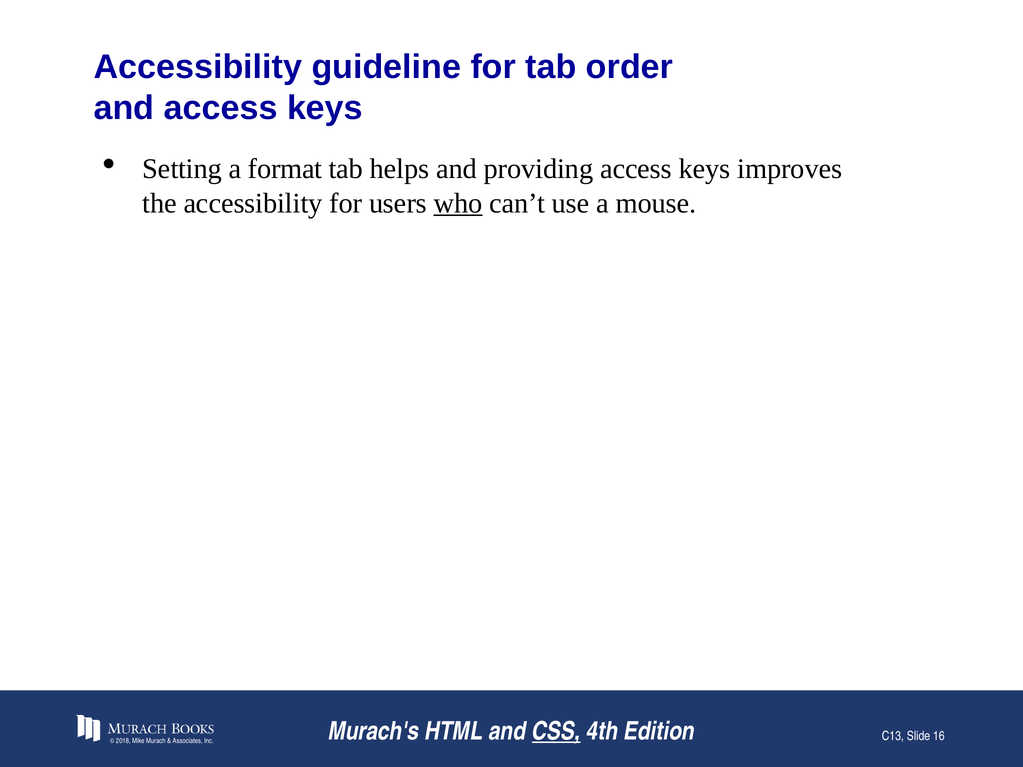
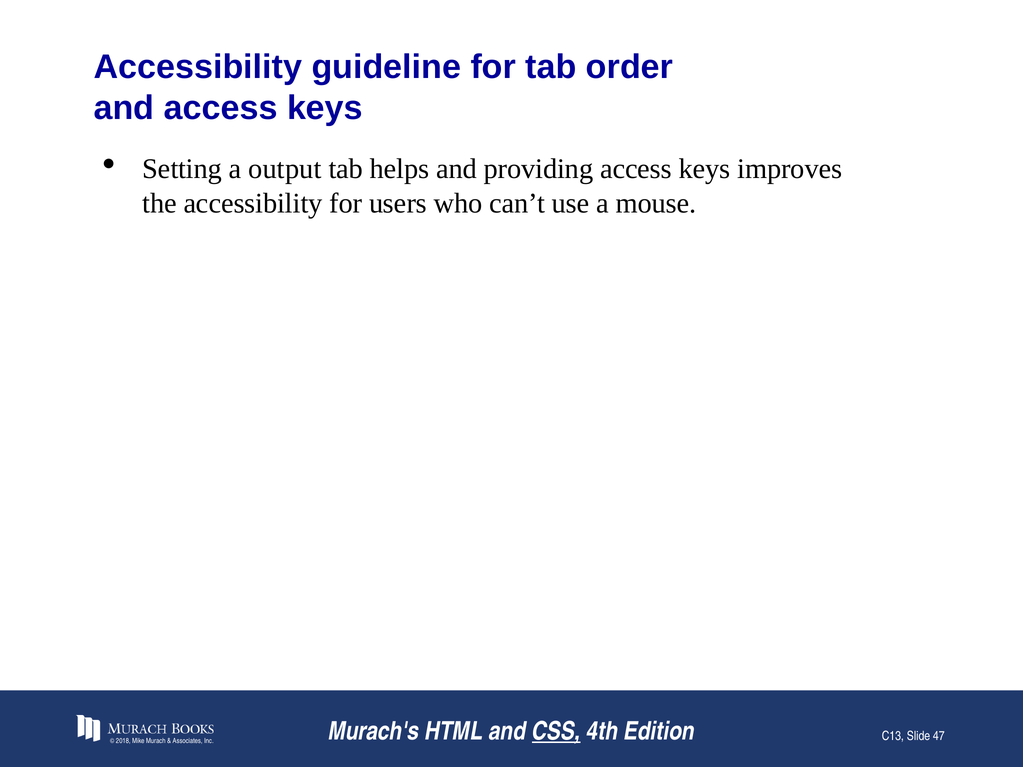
format: format -> output
who underline: present -> none
16: 16 -> 47
